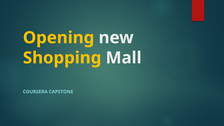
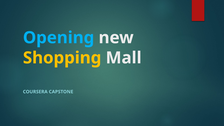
Opening colour: yellow -> light blue
